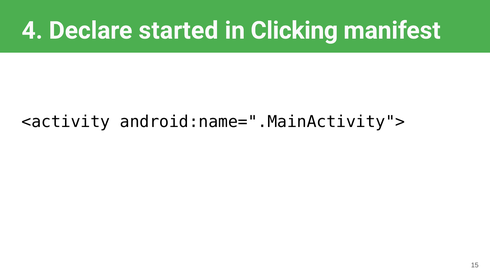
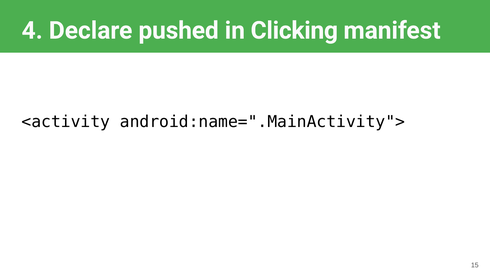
started: started -> pushed
